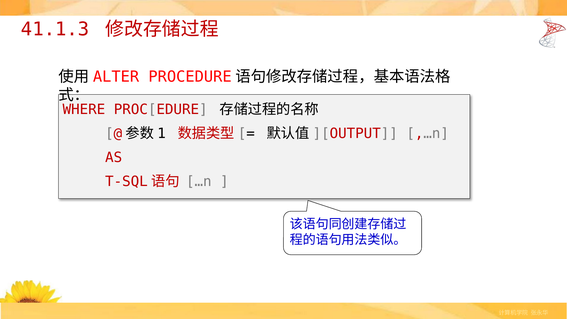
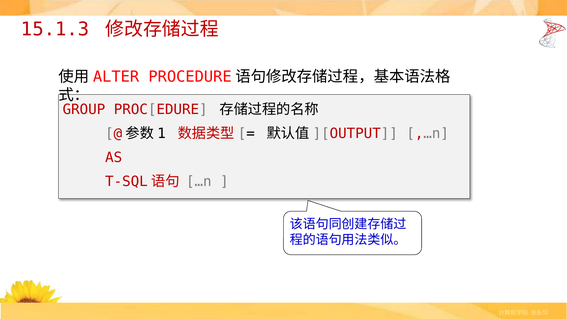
41.1.3: 41.1.3 -> 15.1.3
WHERE: WHERE -> GROUP
